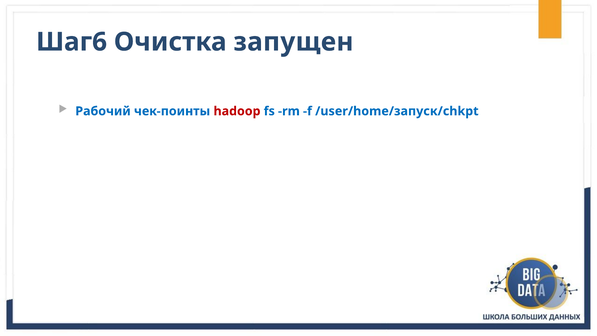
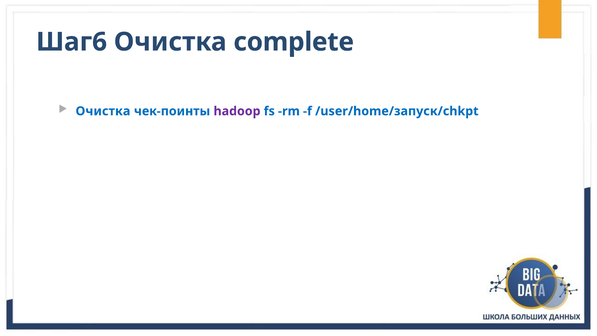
запущен: запущен -> complete
Рабочий at (103, 111): Рабочий -> Очистка
hadoop colour: red -> purple
